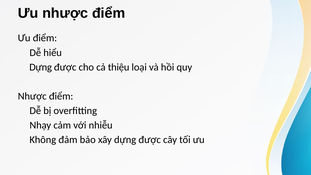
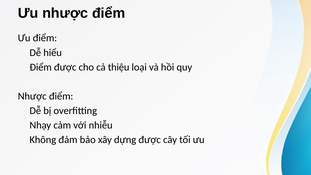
Dựng at (41, 67): Dựng -> Điểm
